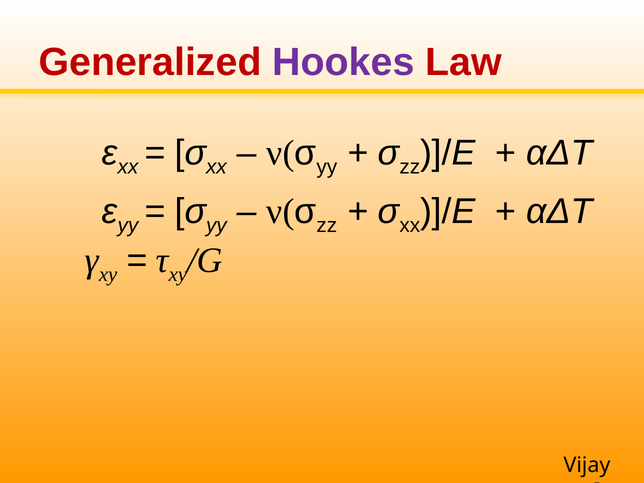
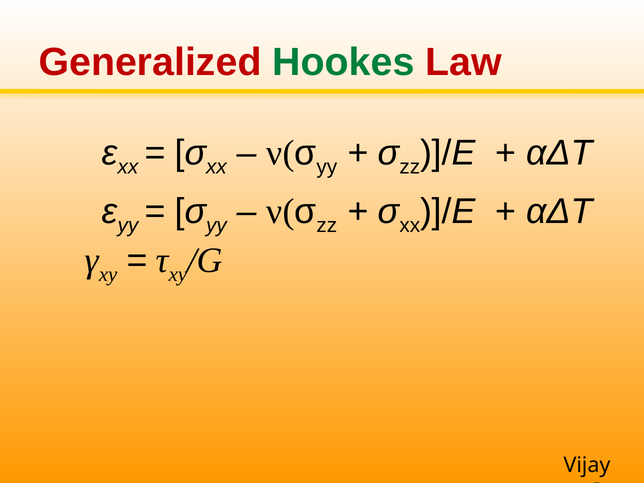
Hookes colour: purple -> green
